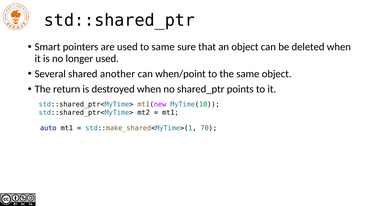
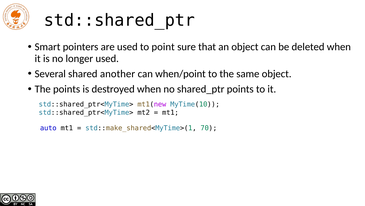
to same: same -> point
The return: return -> points
